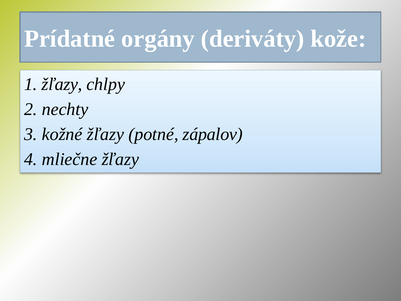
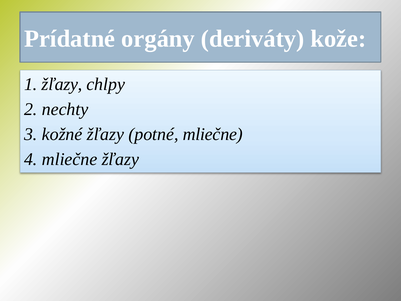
potné zápalov: zápalov -> mliečne
